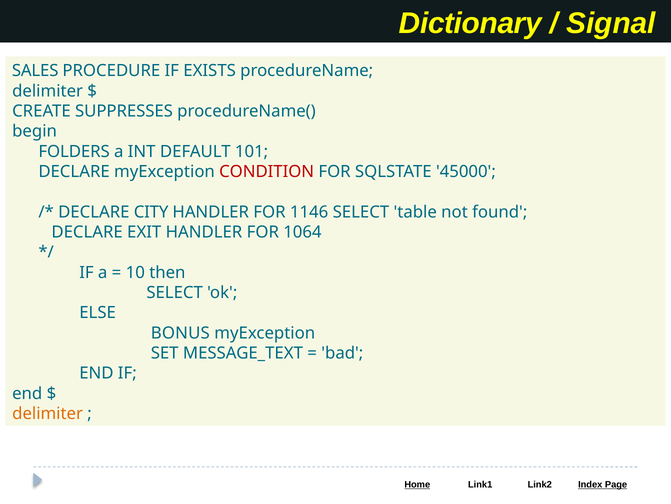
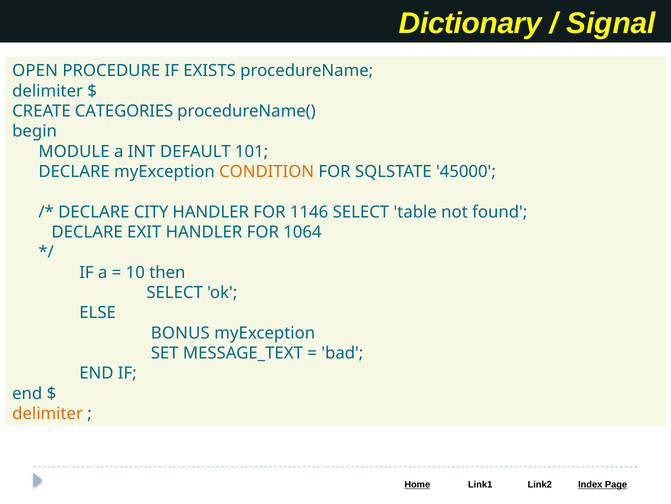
SALES: SALES -> OPEN
SUPPRESSES: SUPPRESSES -> CATEGORIES
FOLDERS: FOLDERS -> MODULE
CONDITION colour: red -> orange
